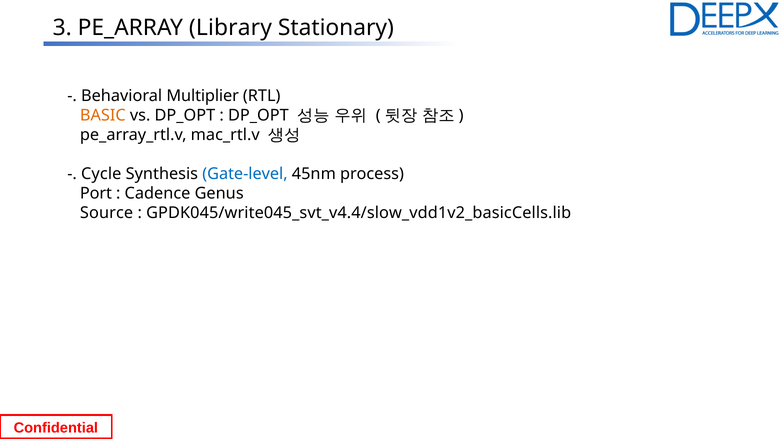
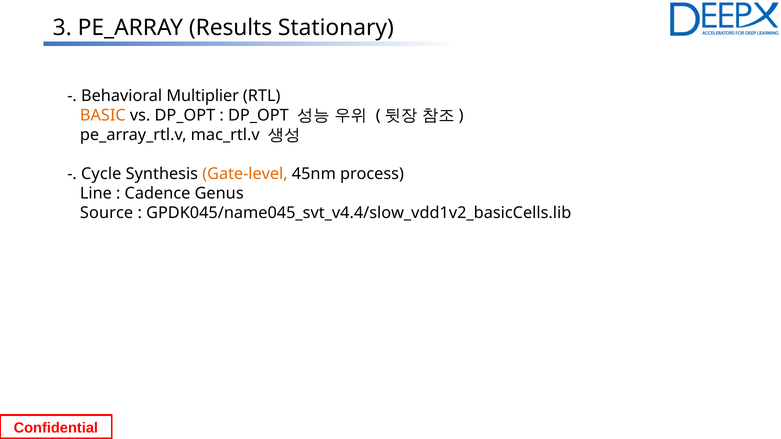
Library: Library -> Results
Gate-level colour: blue -> orange
Port: Port -> Line
GPDK045/write045_svt_v4.4/slow_vdd1v2_basicCells.lib: GPDK045/write045_svt_v4.4/slow_vdd1v2_basicCells.lib -> GPDK045/name045_svt_v4.4/slow_vdd1v2_basicCells.lib
